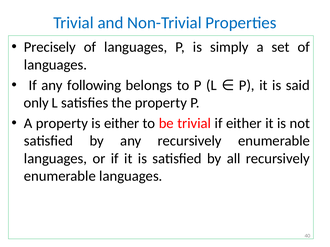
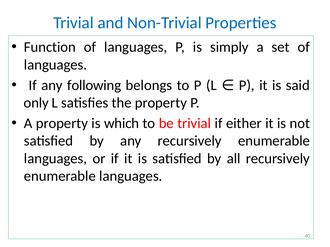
Precisely: Precisely -> Function
is either: either -> which
